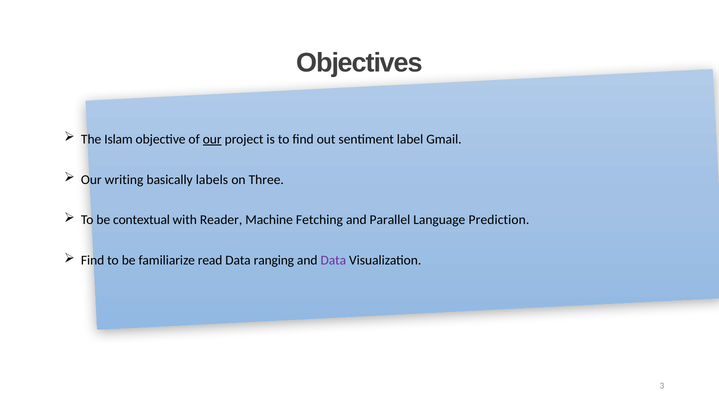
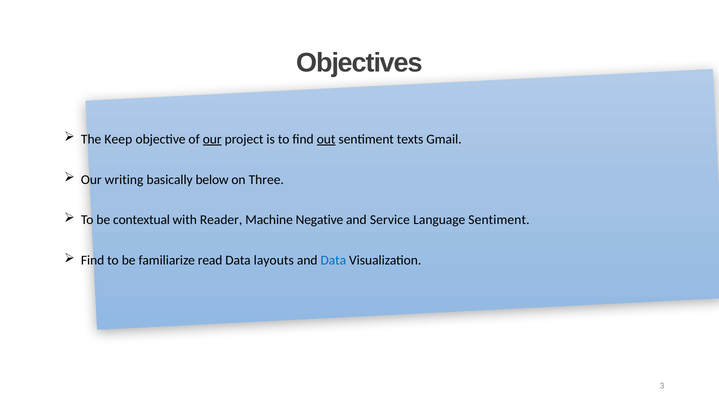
Islam: Islam -> Keep
out underline: none -> present
label: label -> texts
labels: labels -> below
Fetching: Fetching -> Negative
Parallel: Parallel -> Service
Language Prediction: Prediction -> Sentiment
ranging: ranging -> layouts
Data at (333, 261) colour: purple -> blue
